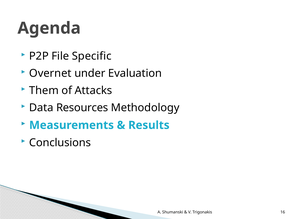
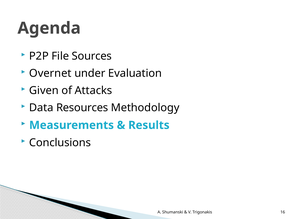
Specific: Specific -> Sources
Them: Them -> Given
